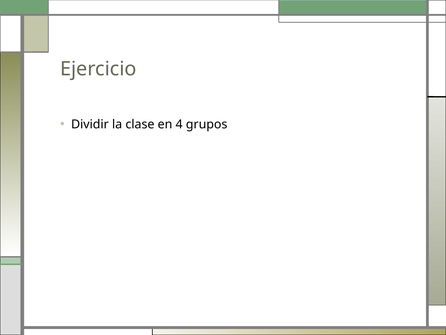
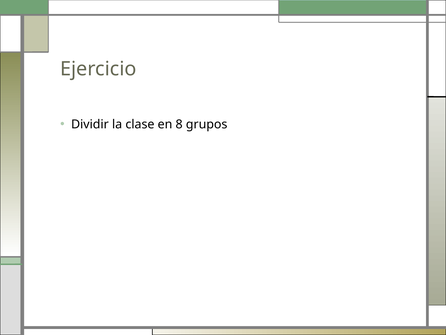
4: 4 -> 8
